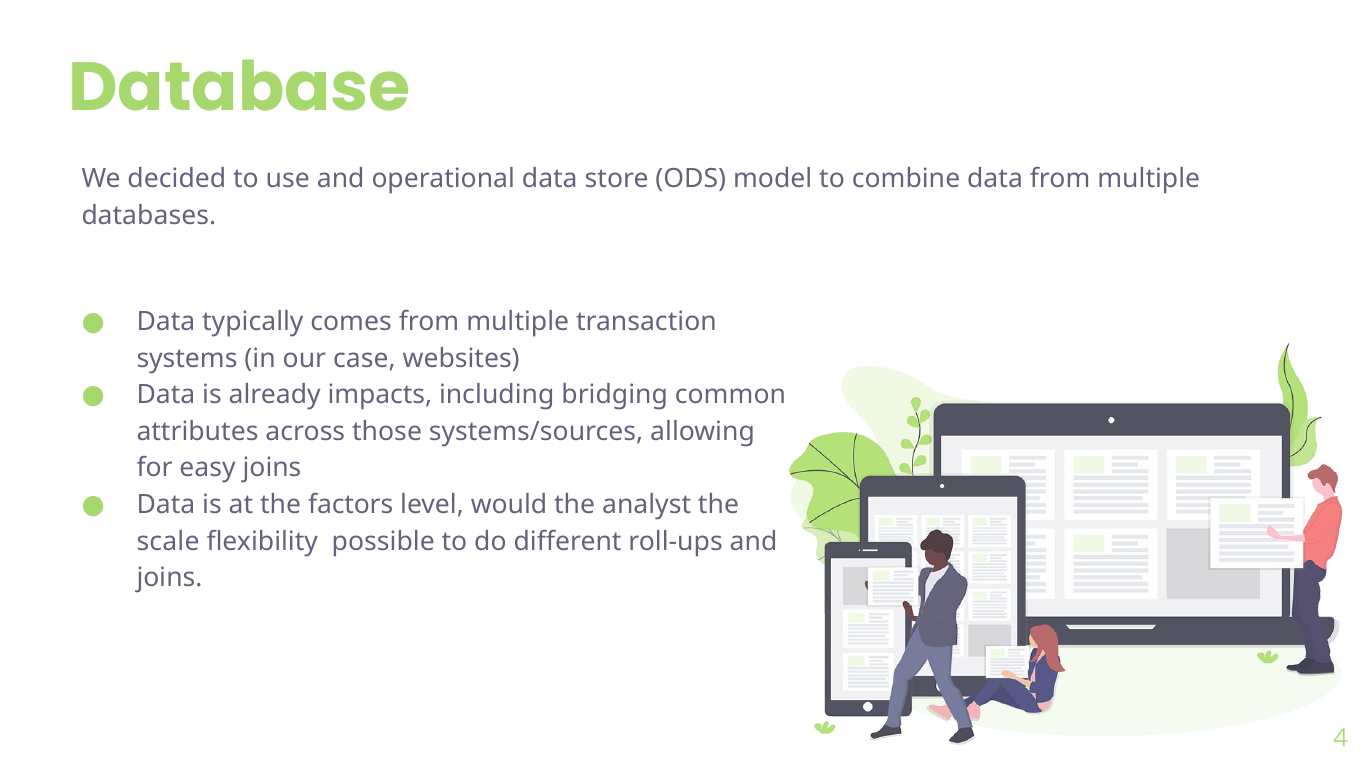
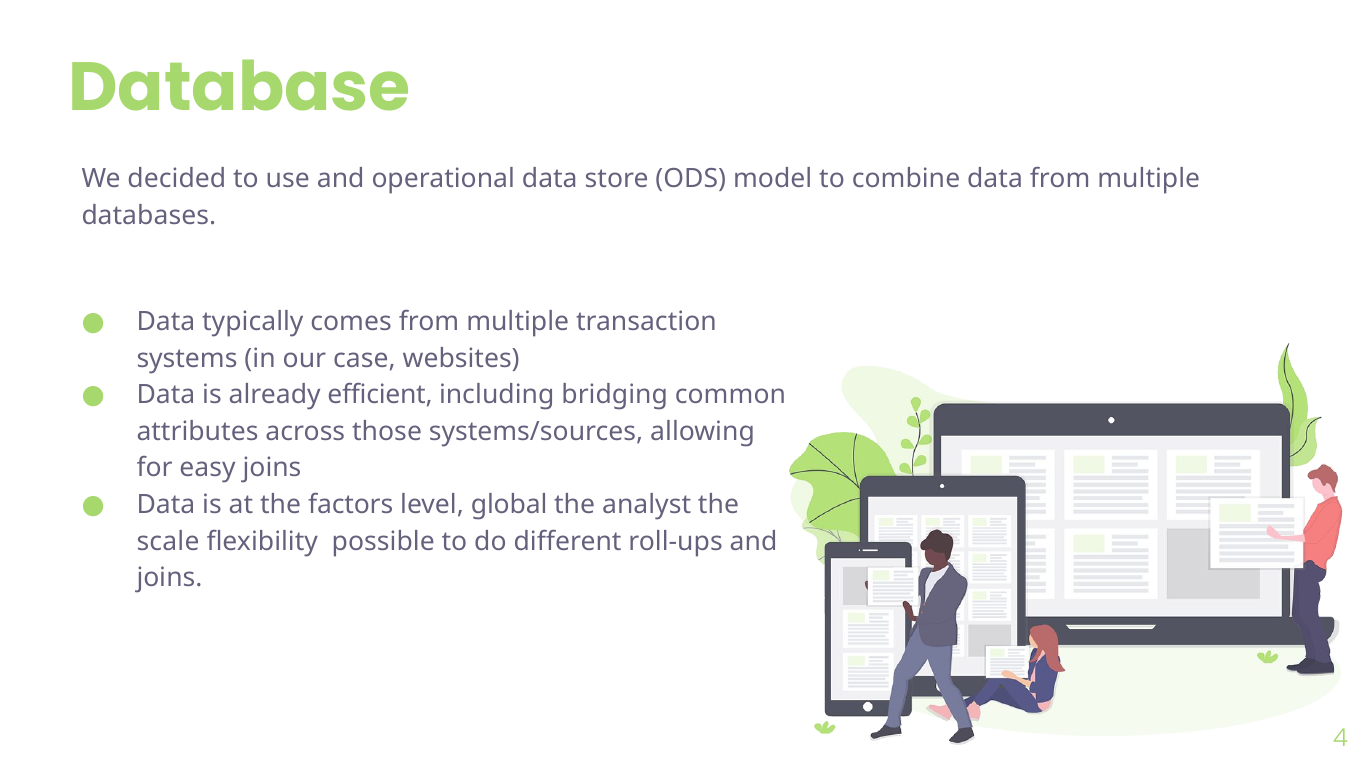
impacts: impacts -> efficient
would: would -> global
